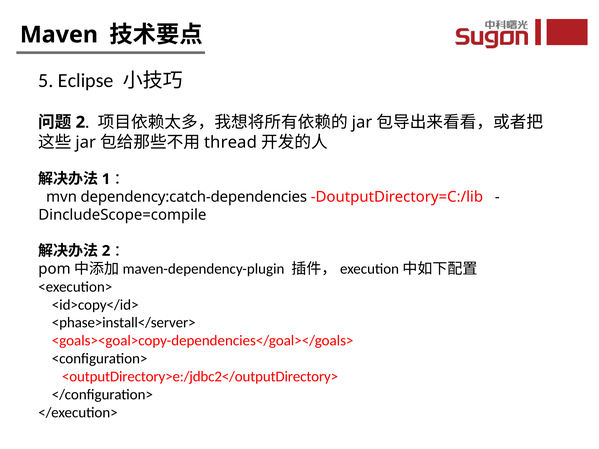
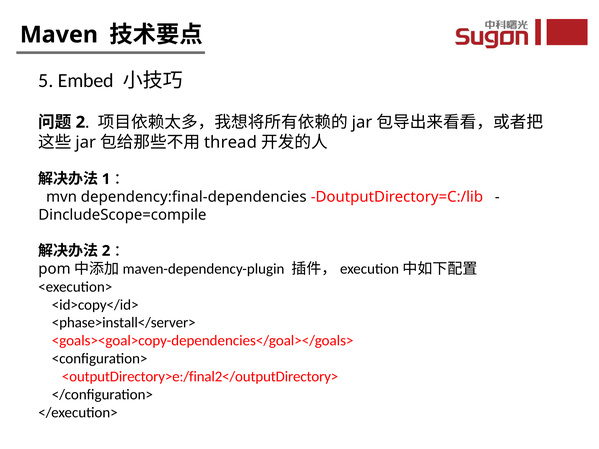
Eclipse: Eclipse -> Embed
dependency:catch-dependencies: dependency:catch-dependencies -> dependency:final-dependencies
<outputDirectory>e:/jdbc2</outputDirectory>: <outputDirectory>e:/jdbc2</outputDirectory> -> <outputDirectory>e:/final2</outputDirectory>
